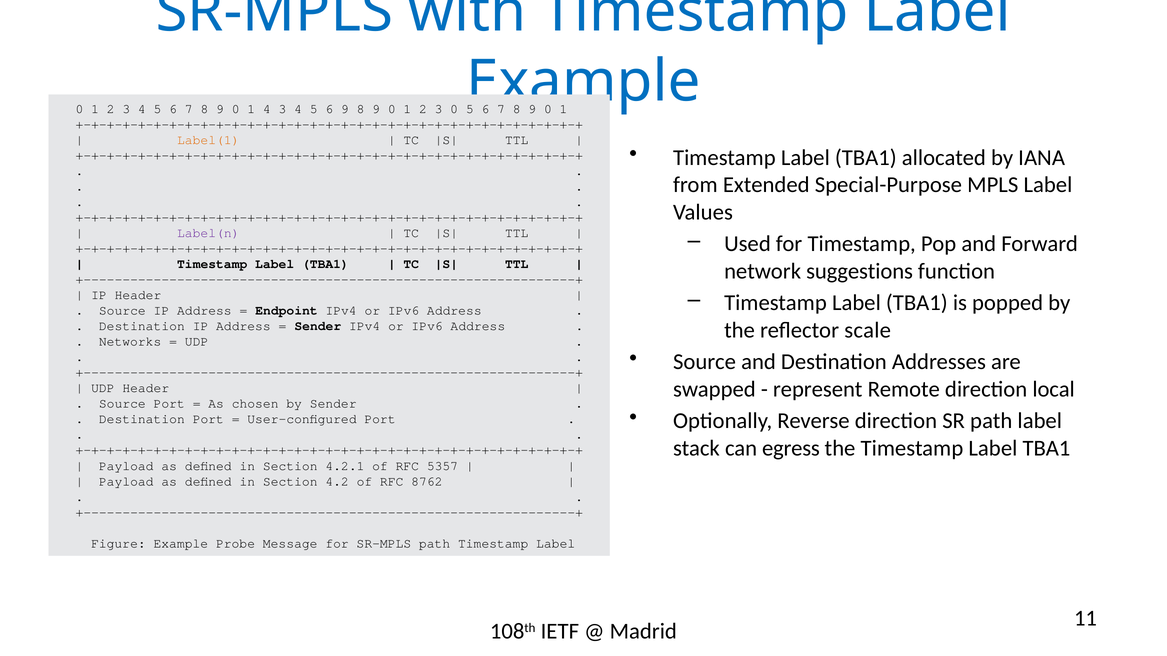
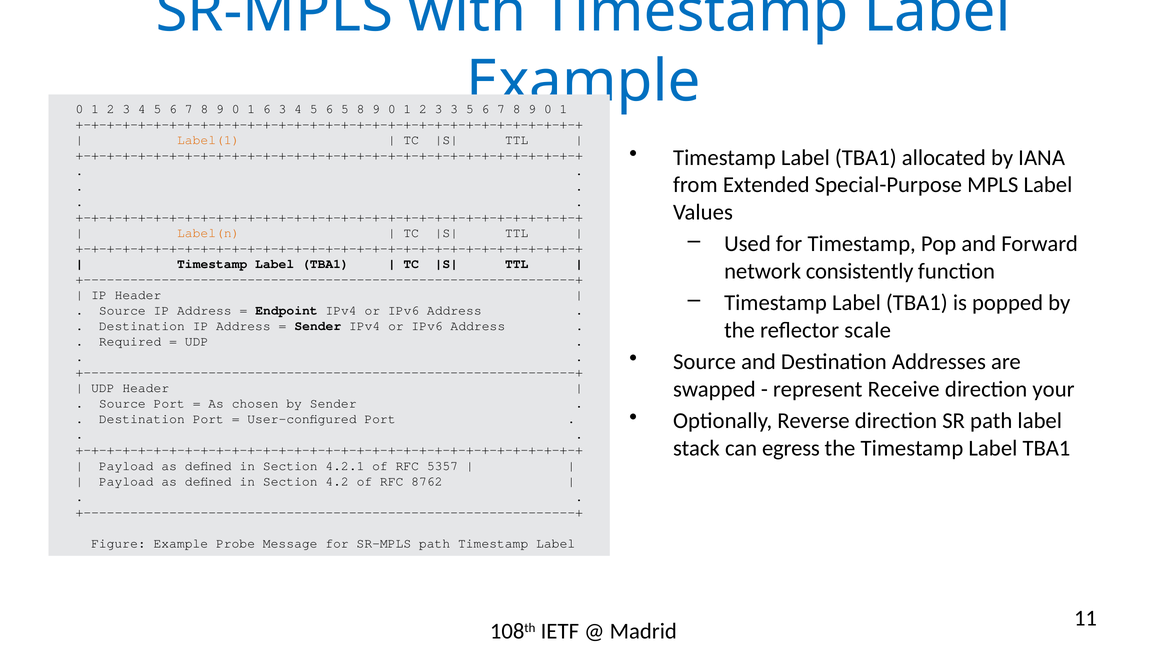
1 4: 4 -> 6
6 9: 9 -> 5
3 0: 0 -> 3
Label(n colour: purple -> orange
suggestions: suggestions -> consistently
Networks: Networks -> Required
Remote: Remote -> Receive
local: local -> your
